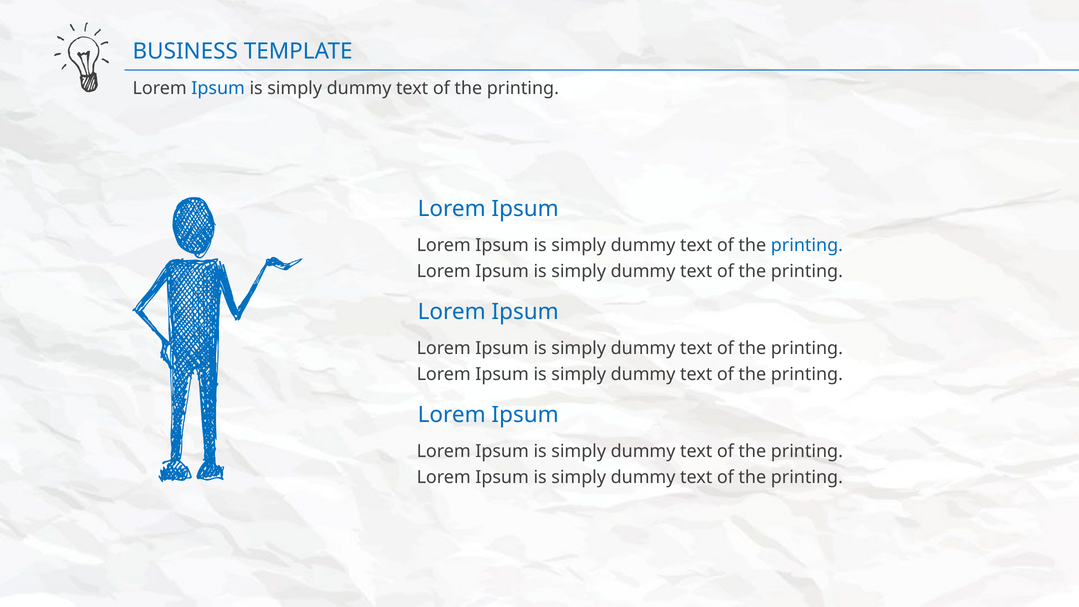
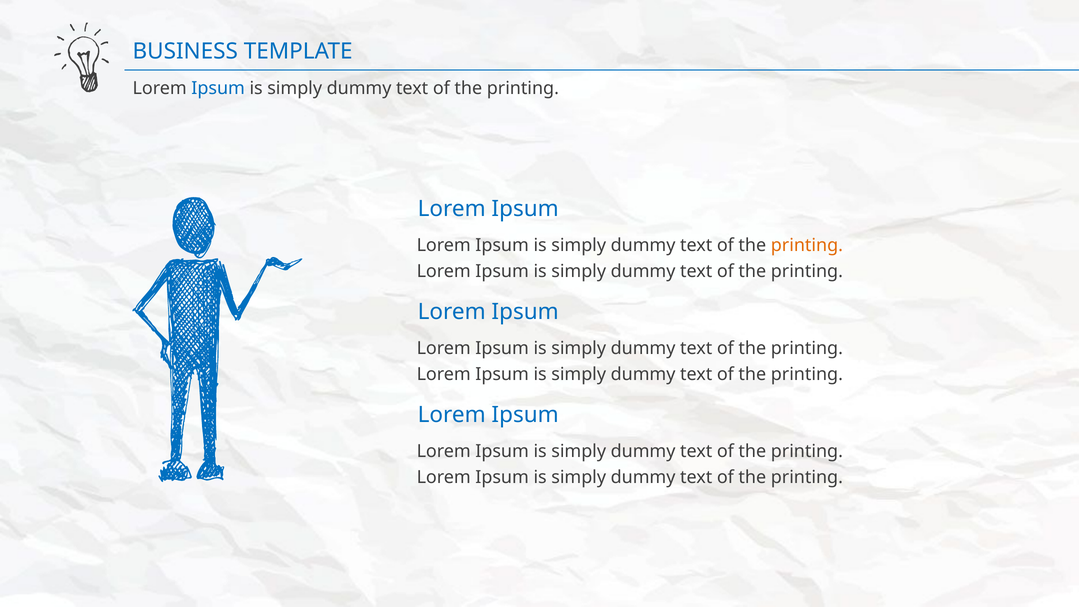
printing at (807, 245) colour: blue -> orange
